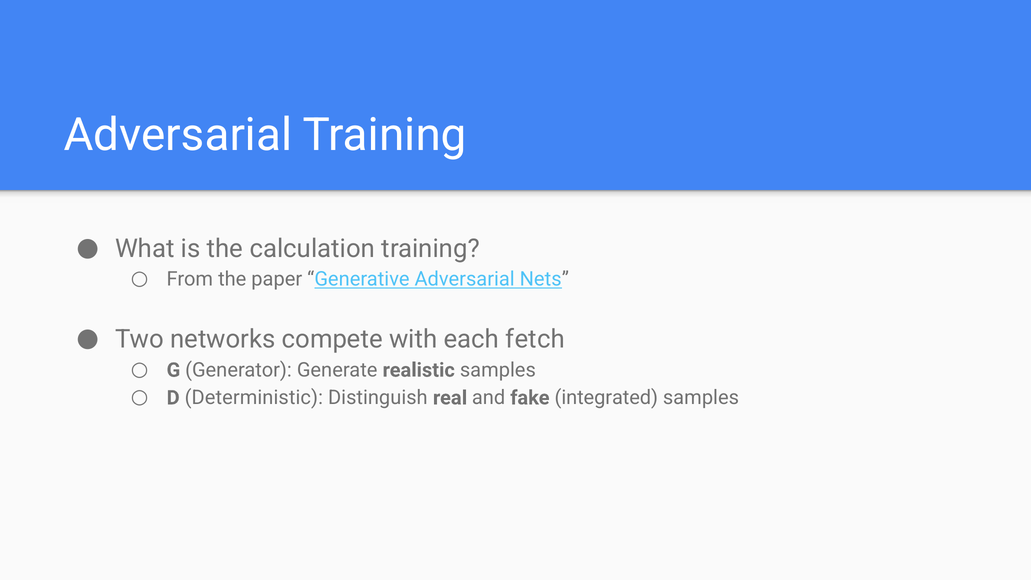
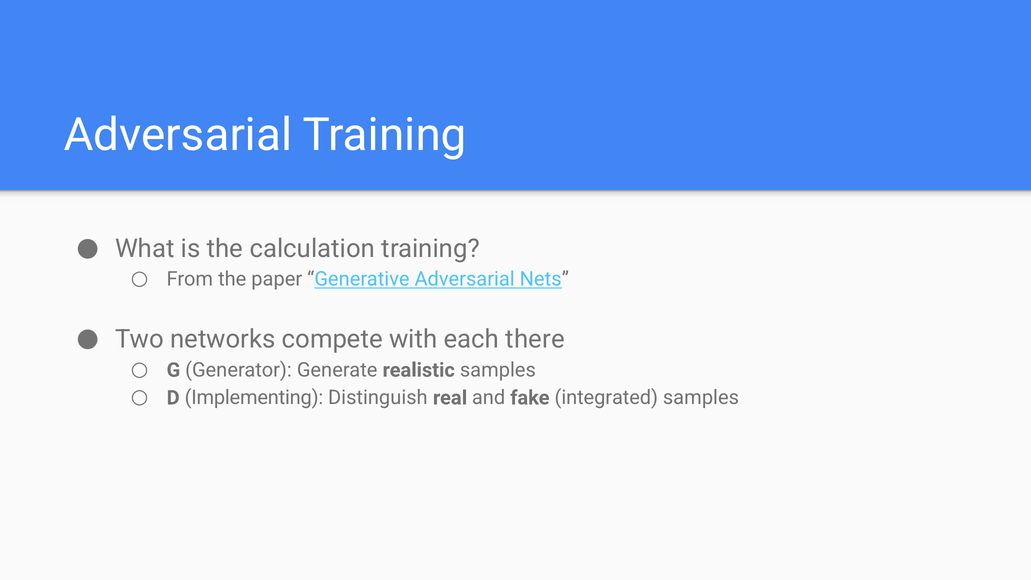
fetch: fetch -> there
Deterministic: Deterministic -> Implementing
